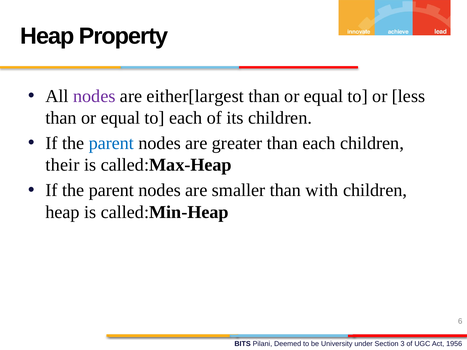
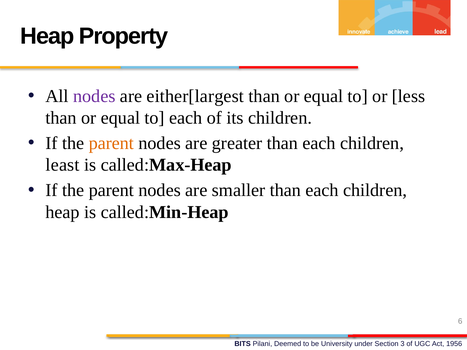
parent at (111, 143) colour: blue -> orange
their: their -> least
smaller than with: with -> each
